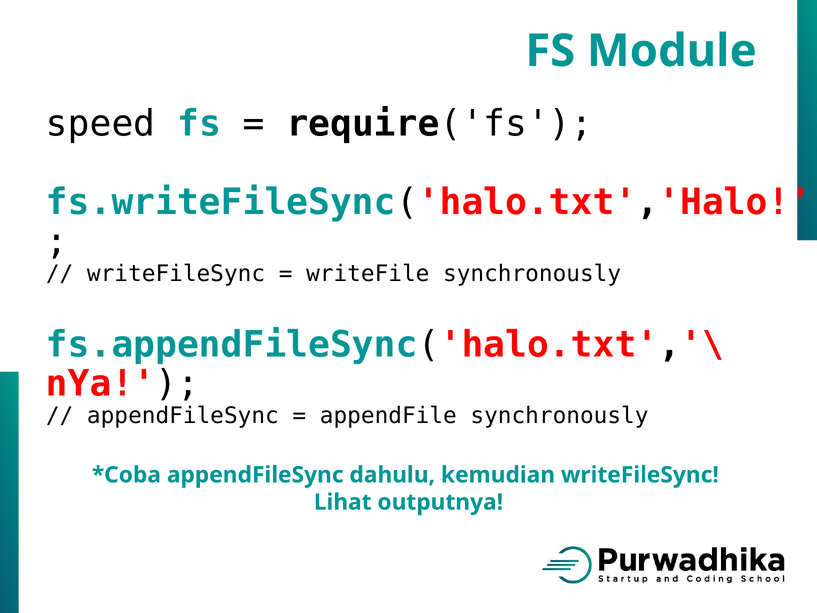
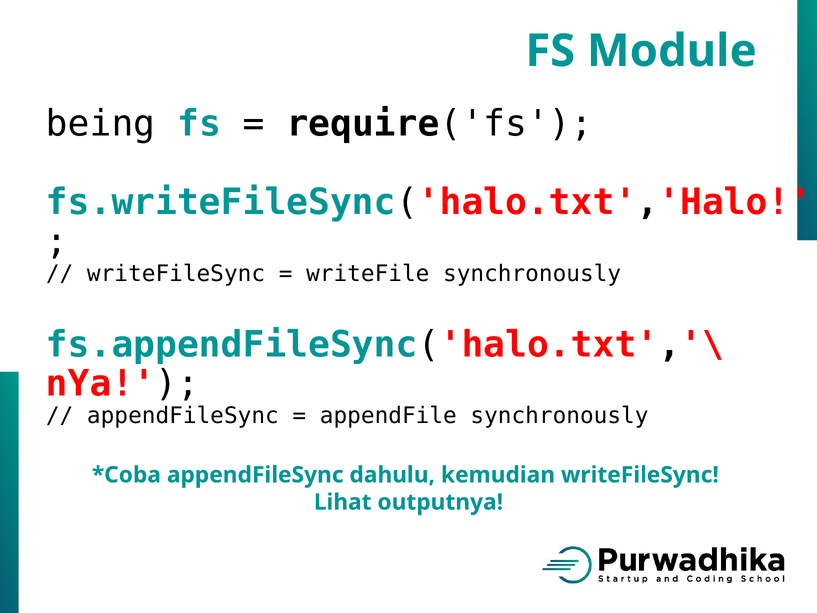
speed: speed -> being
